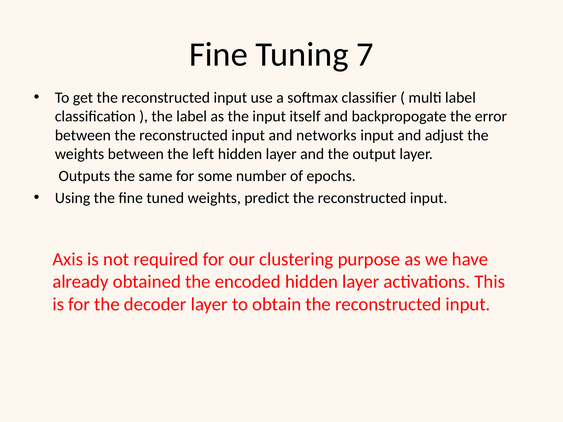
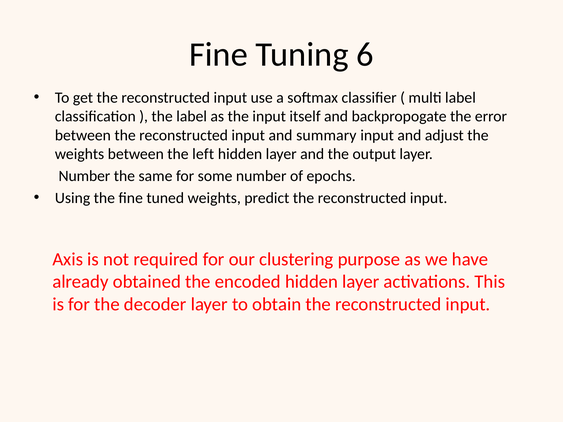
7: 7 -> 6
networks: networks -> summary
Outputs at (84, 176): Outputs -> Number
